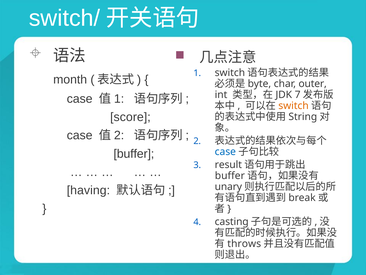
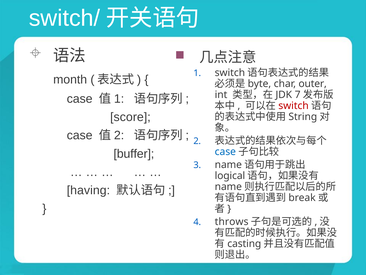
switch at (294, 105) colour: orange -> red
result at (228, 164): result -> name
buffer at (230, 175): buffer -> logical
unary at (228, 186): unary -> name
casting: casting -> throws
throws: throws -> casting
